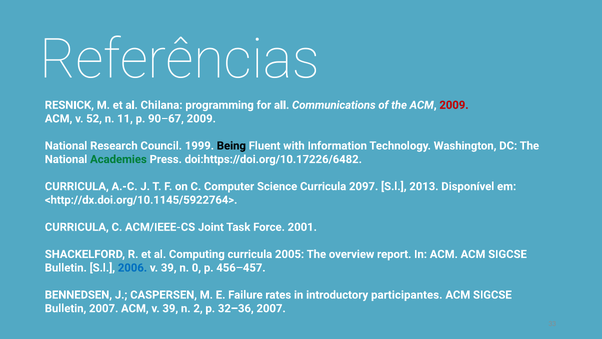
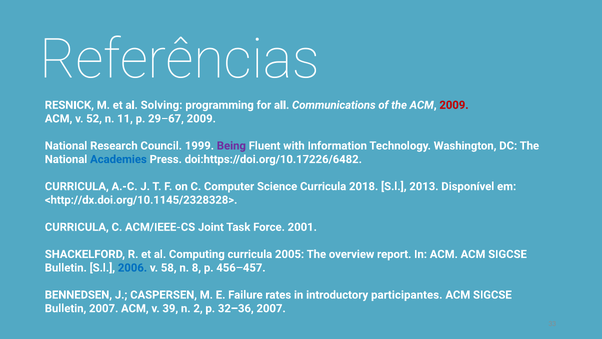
Chilana: Chilana -> Solving
90–67: 90–67 -> 29–67
Being colour: black -> purple
Academies colour: green -> blue
2097: 2097 -> 2018
<http://dx.doi.org/10.1145/5922764>: <http://dx.doi.org/10.1145/5922764> -> <http://dx.doi.org/10.1145/2328328>
39 at (169, 267): 39 -> 58
0: 0 -> 8
